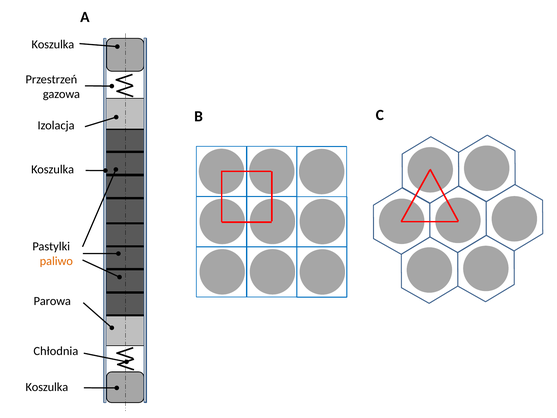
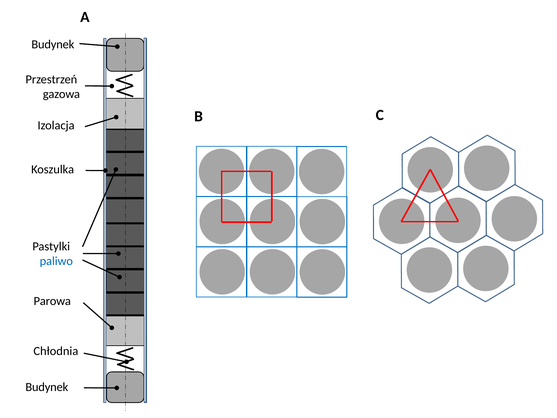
Koszulka at (53, 44): Koszulka -> Budynek
paliwo colour: orange -> blue
Koszulka at (47, 387): Koszulka -> Budynek
